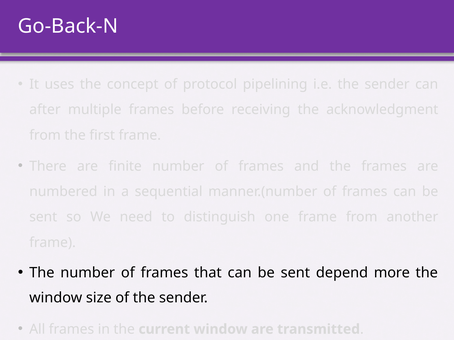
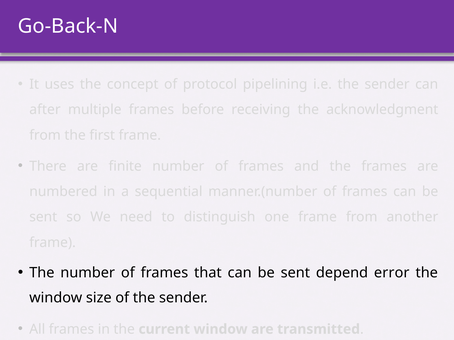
more: more -> error
